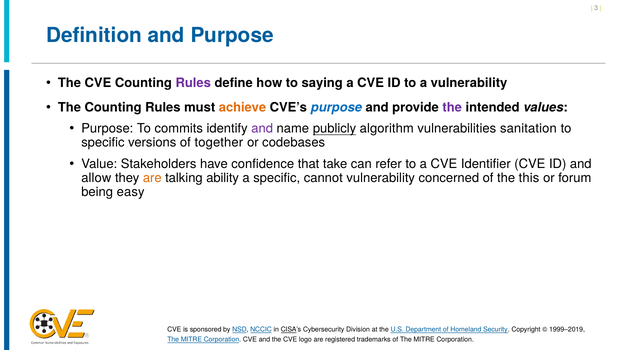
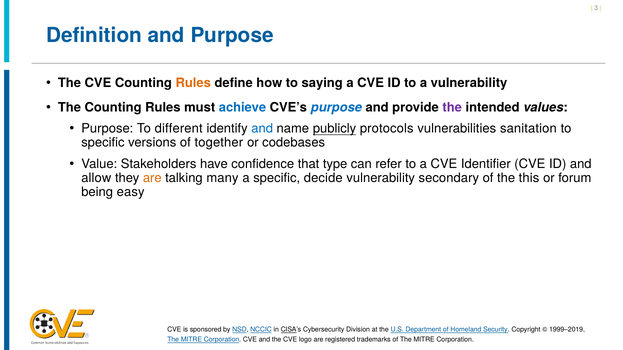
Rules at (193, 83) colour: purple -> orange
achieve colour: orange -> blue
commits: commits -> different
and at (262, 129) colour: purple -> blue
algorithm: algorithm -> protocols
take: take -> type
ability: ability -> many
cannot: cannot -> decide
concerned: concerned -> secondary
